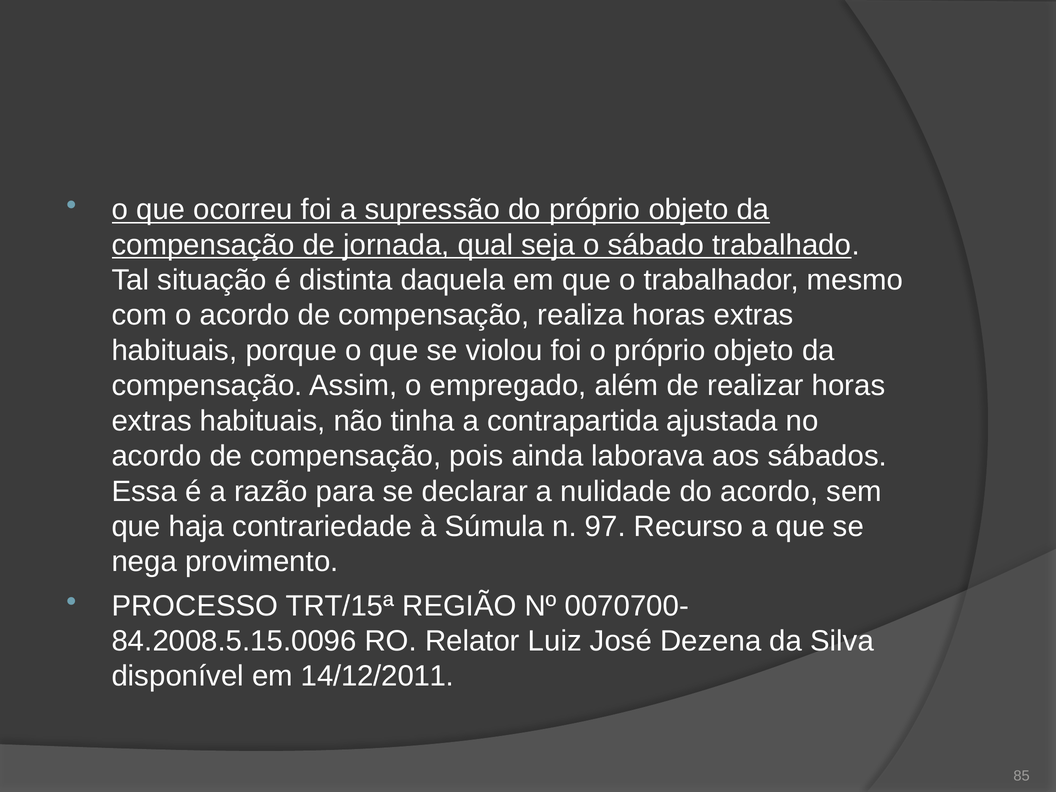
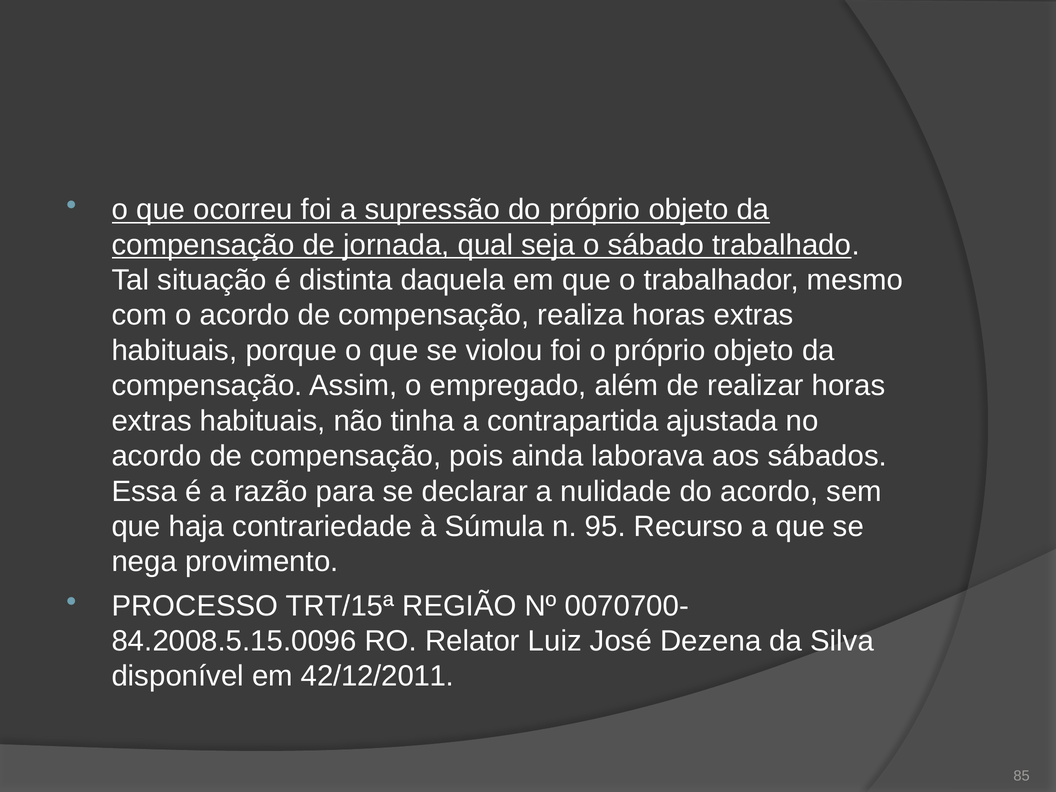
97: 97 -> 95
14/12/2011: 14/12/2011 -> 42/12/2011
